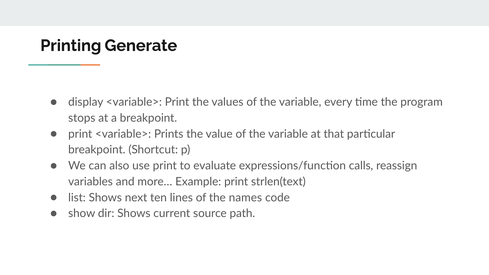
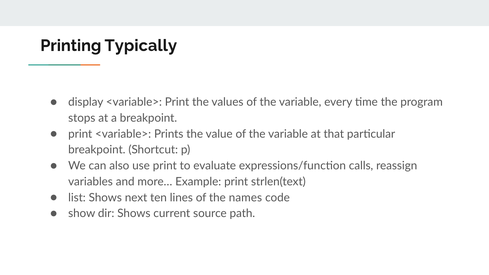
Generate: Generate -> Typically
